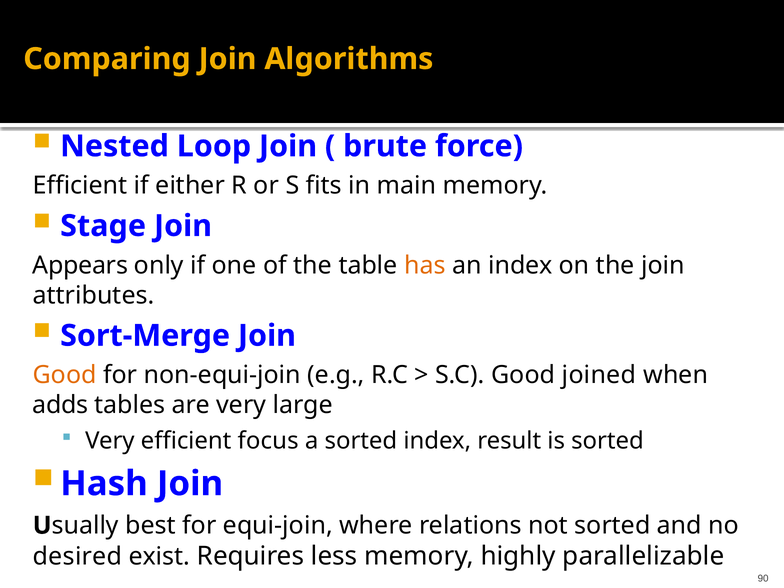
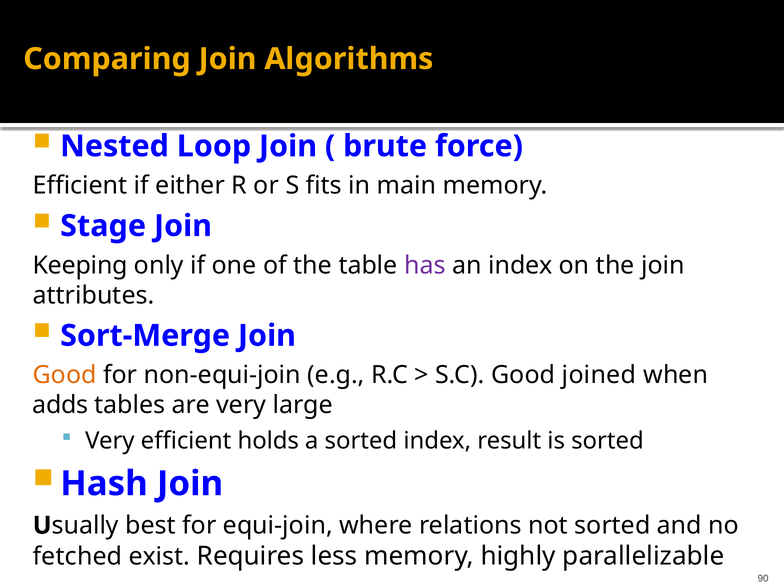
Appears: Appears -> Keeping
has colour: orange -> purple
focus: focus -> holds
desired: desired -> fetched
